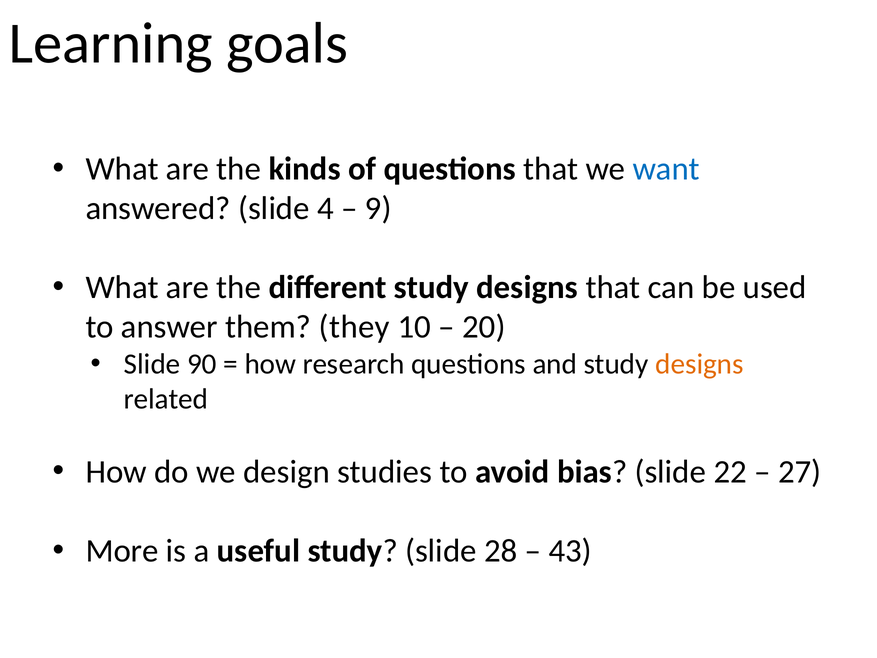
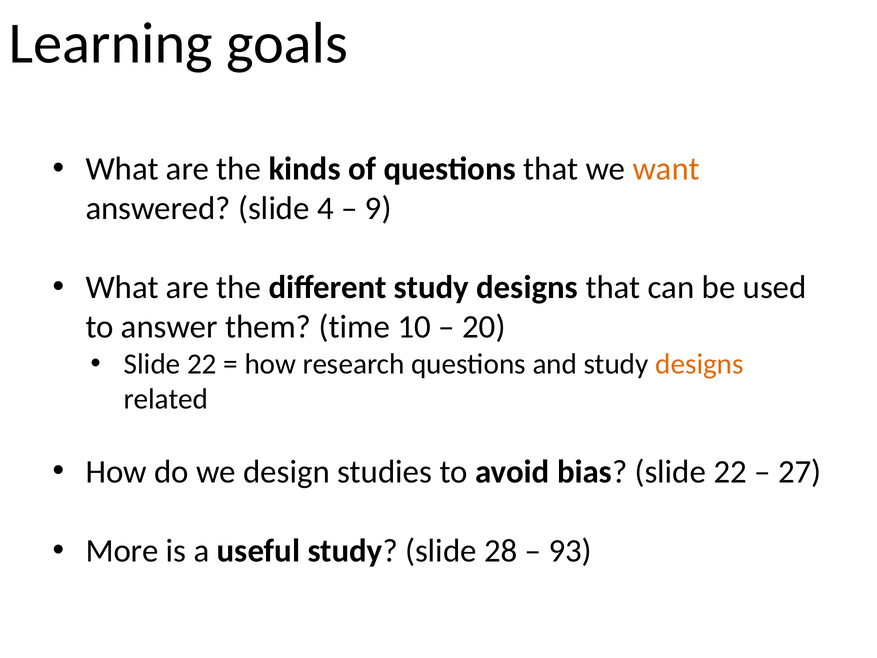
want colour: blue -> orange
they: they -> time
90 at (202, 364): 90 -> 22
43: 43 -> 93
